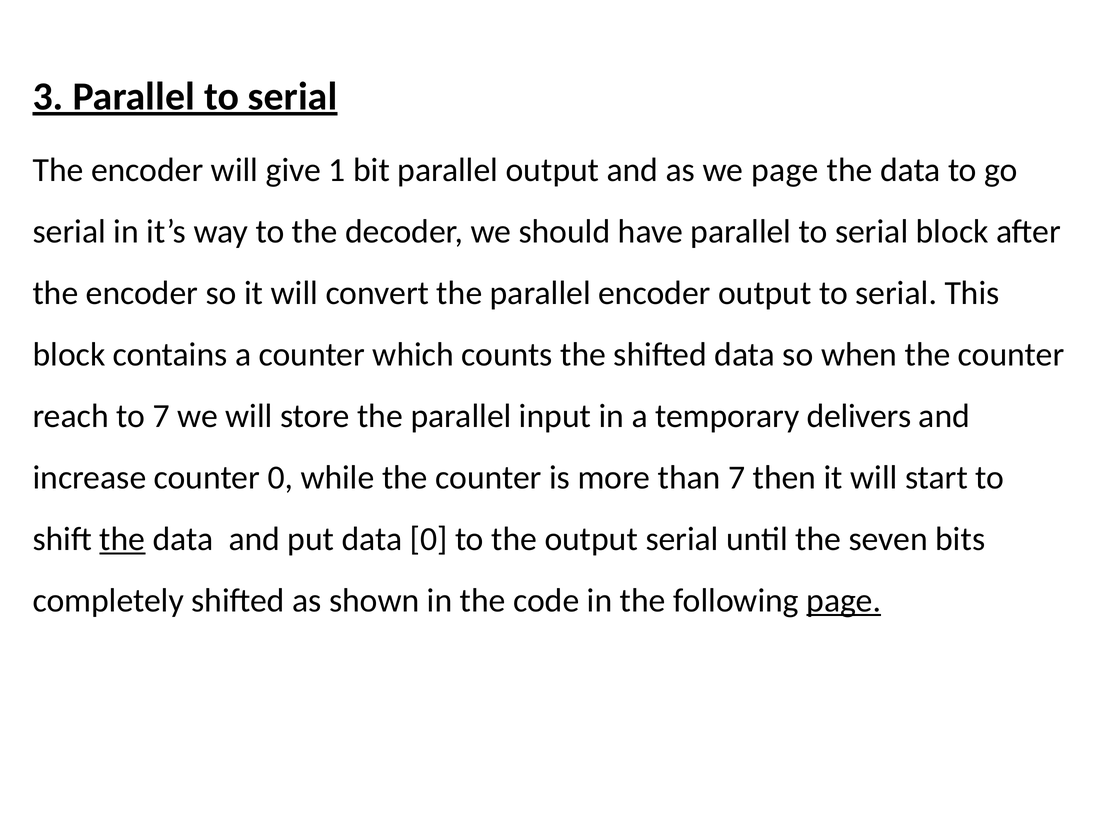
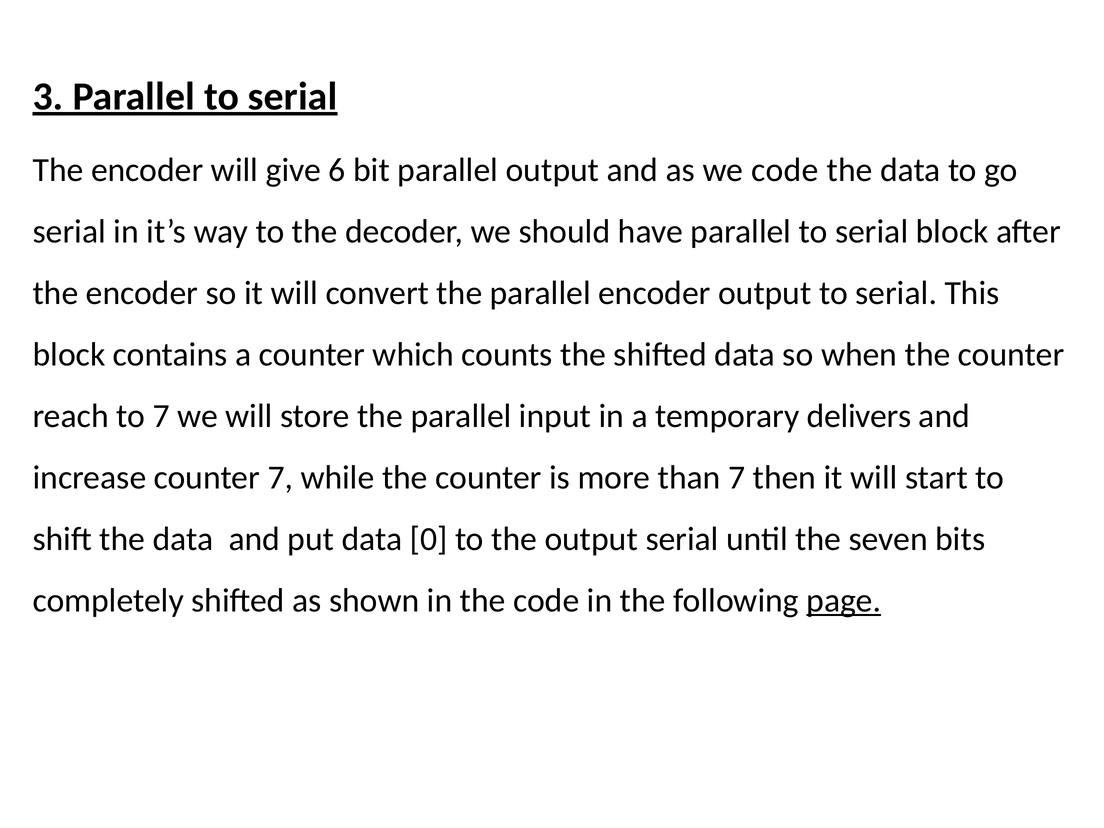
1: 1 -> 6
we page: page -> code
counter 0: 0 -> 7
the at (122, 539) underline: present -> none
